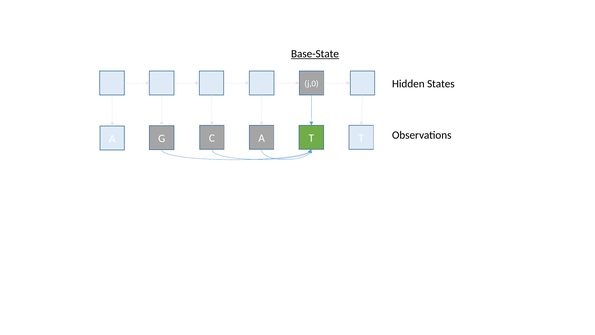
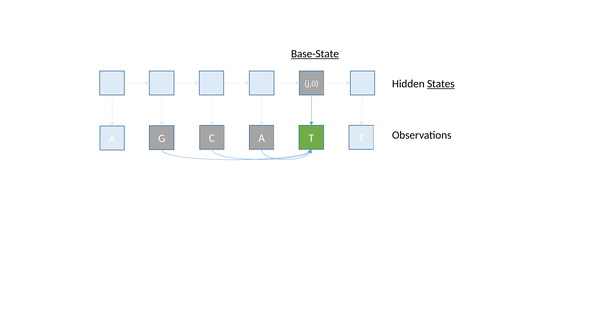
States underline: none -> present
